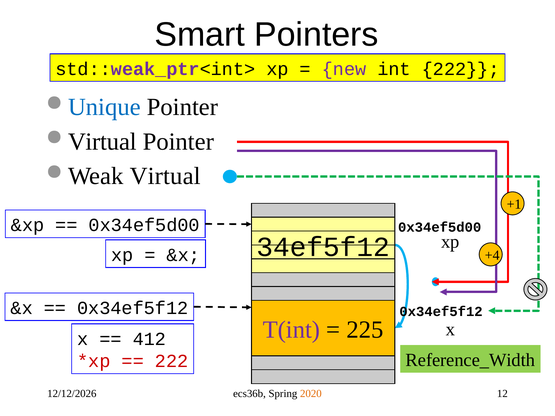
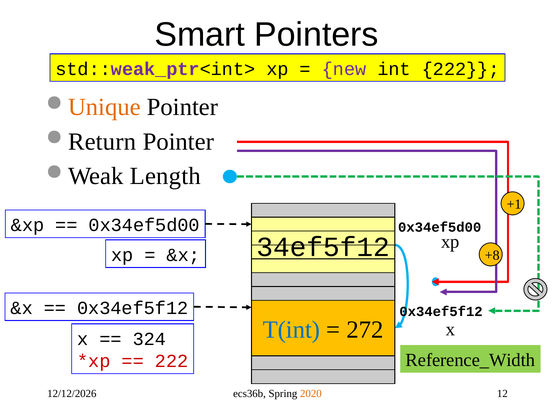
Unique colour: blue -> orange
Virtual at (102, 142): Virtual -> Return
Weak Virtual: Virtual -> Length
+4: +4 -> +8
T(int colour: purple -> blue
225: 225 -> 272
412: 412 -> 324
